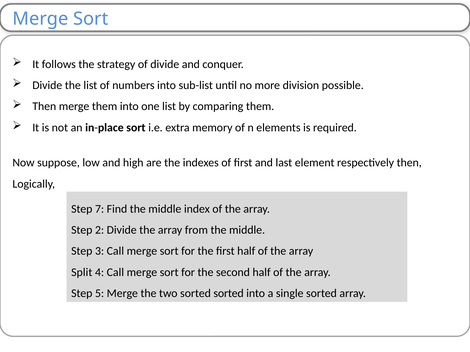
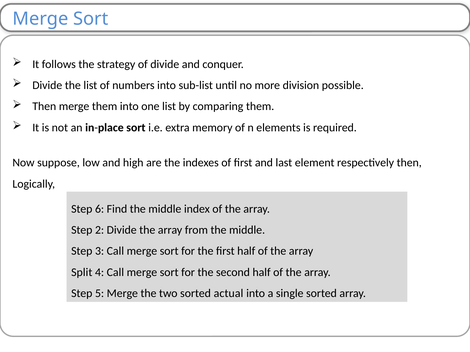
7: 7 -> 6
sorted sorted: sorted -> actual
